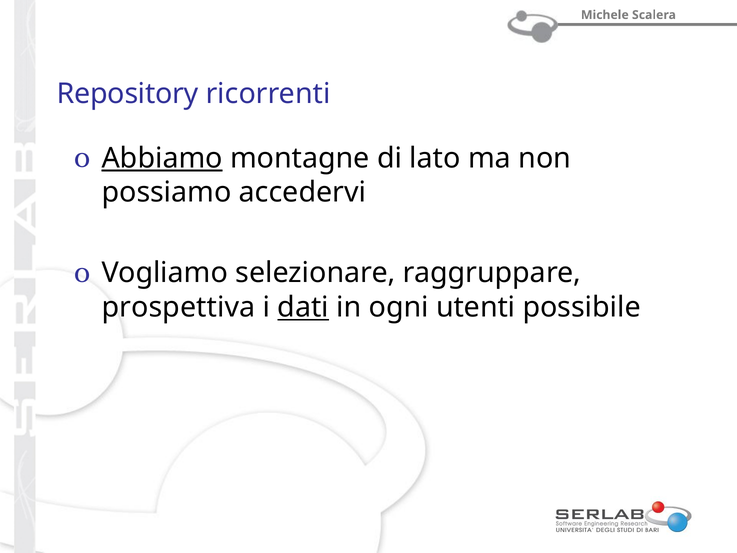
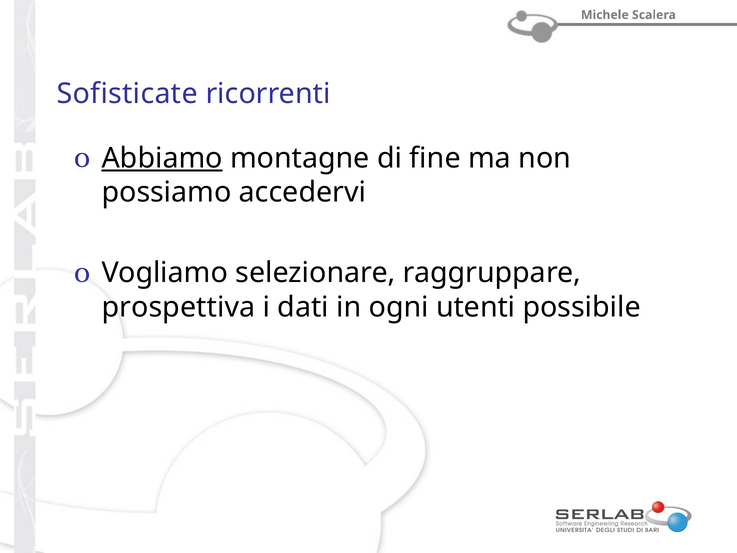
Repository: Repository -> Sofisticate
lato: lato -> fine
dati underline: present -> none
